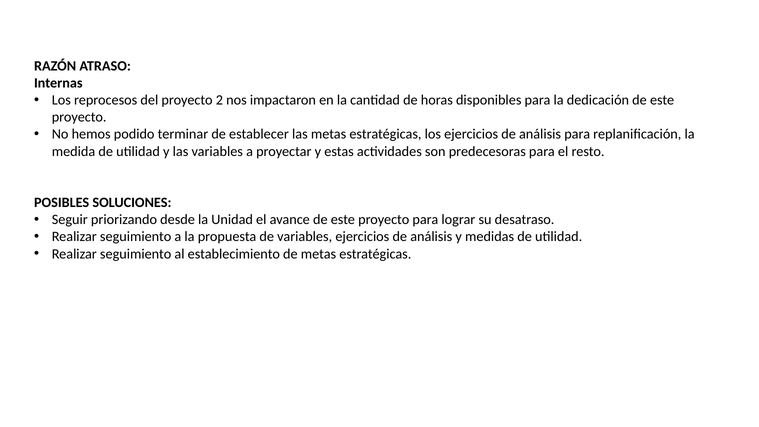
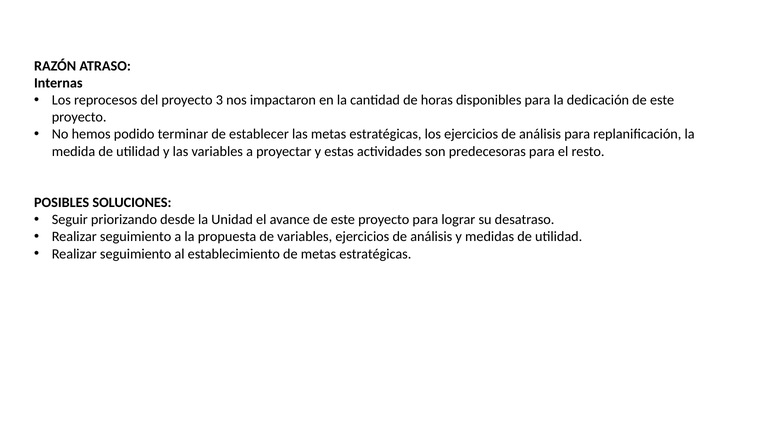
2: 2 -> 3
